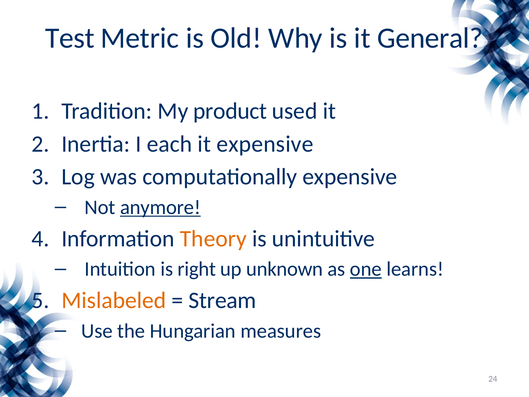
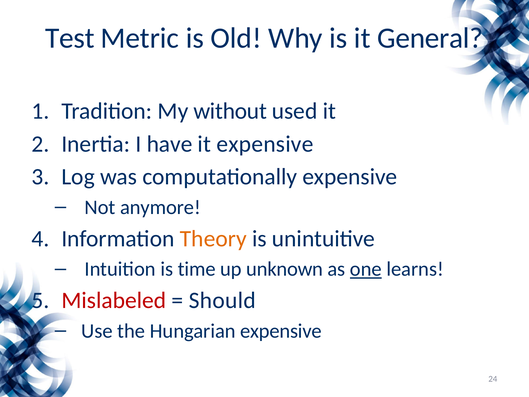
product: product -> without
each: each -> have
anymore underline: present -> none
right: right -> time
Mislabeled colour: orange -> red
Stream: Stream -> Should
Hungarian measures: measures -> expensive
